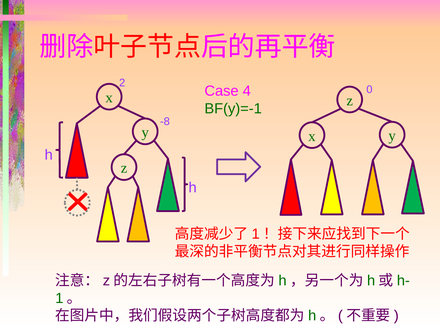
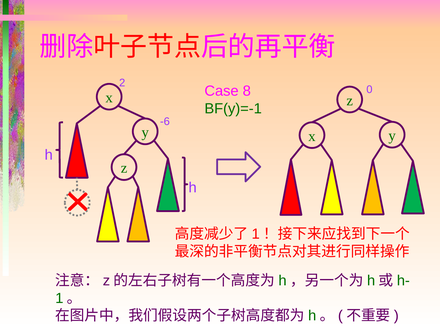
4: 4 -> 8
-8: -8 -> -6
